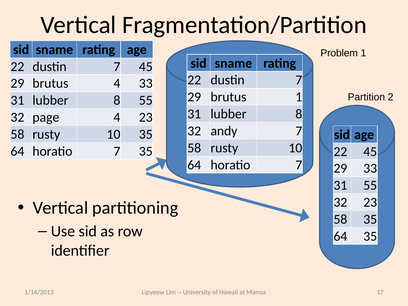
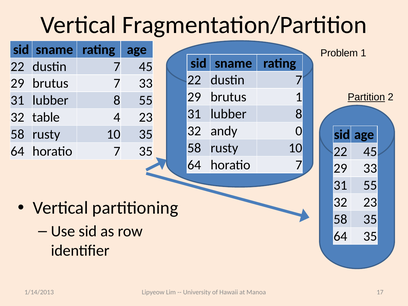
brutus 4: 4 -> 7
Partition underline: none -> present
page: page -> table
andy 7: 7 -> 0
